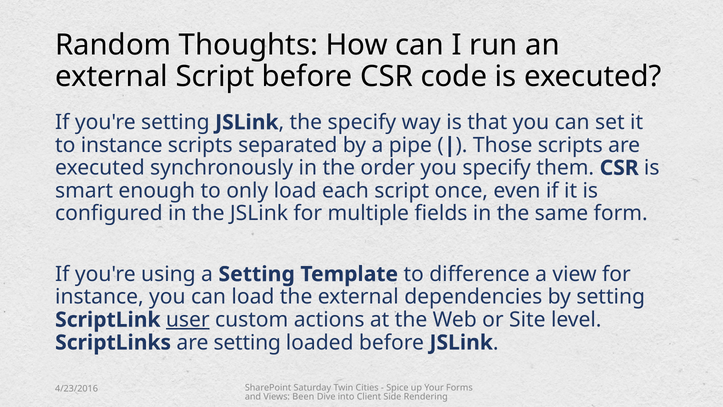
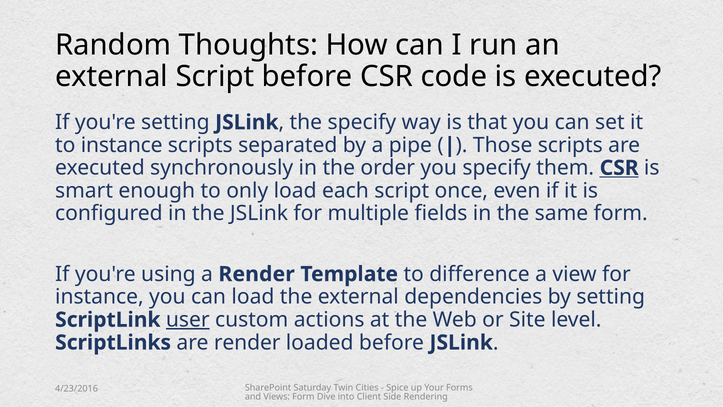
CSR at (619, 168) underline: none -> present
a Setting: Setting -> Render
are setting: setting -> render
Views Been: Been -> Form
